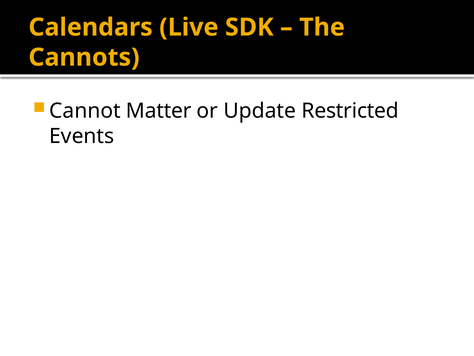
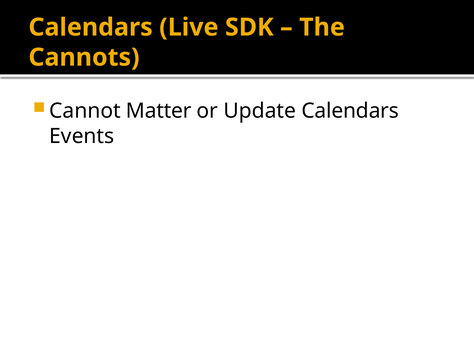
Update Restricted: Restricted -> Calendars
